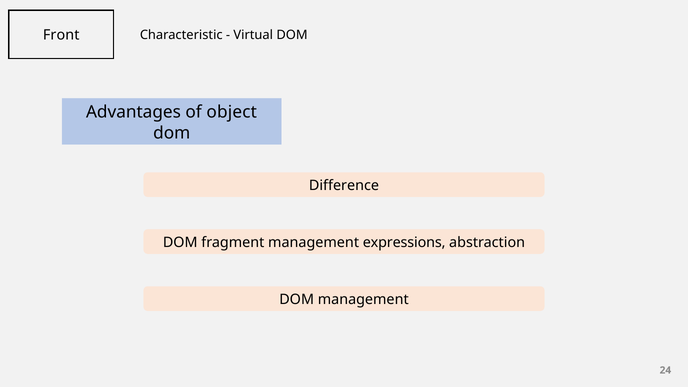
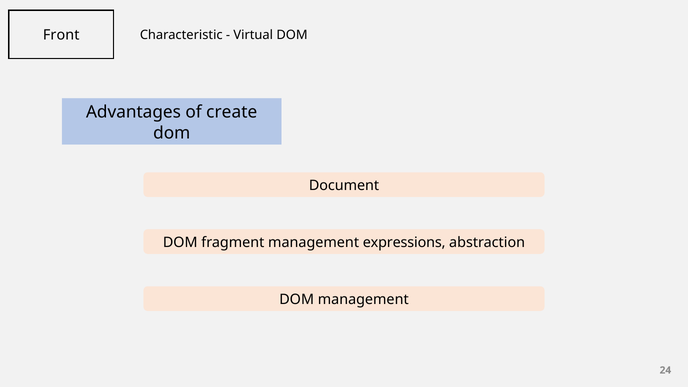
object: object -> create
Difference: Difference -> Document
